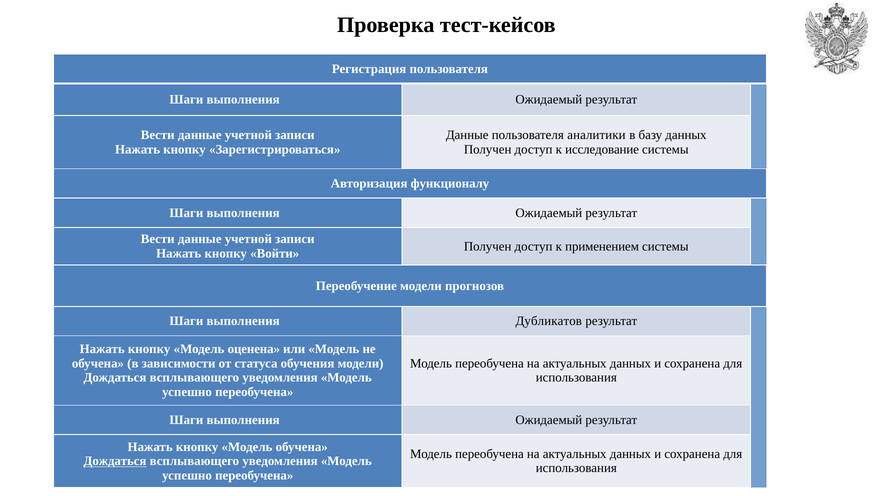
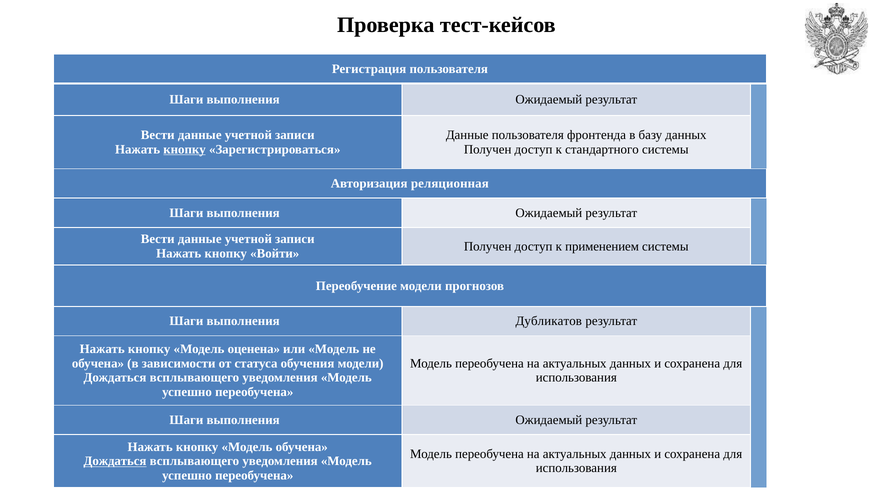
аналитики: аналитики -> фронтенда
кнопку at (185, 149) underline: none -> present
исследование: исследование -> стандартного
функционалу: функционалу -> реляционная
